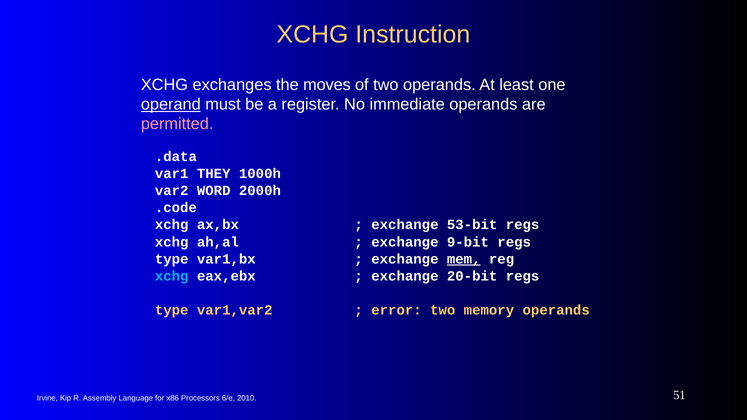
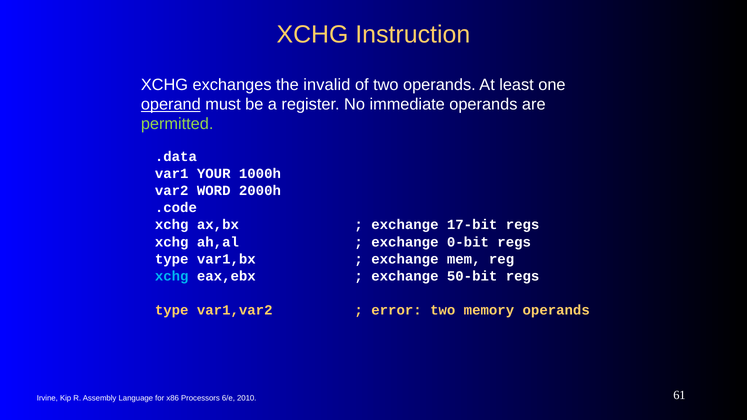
moves: moves -> invalid
permitted colour: pink -> light green
THEY: THEY -> YOUR
53-bit: 53-bit -> 17-bit
9-bit: 9-bit -> 0-bit
mem underline: present -> none
20-bit: 20-bit -> 50-bit
51: 51 -> 61
